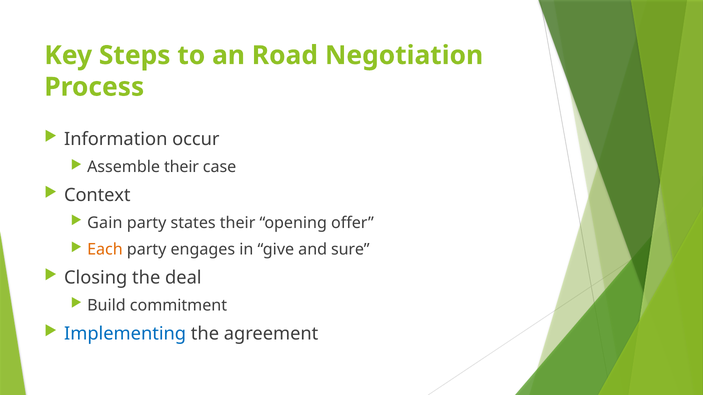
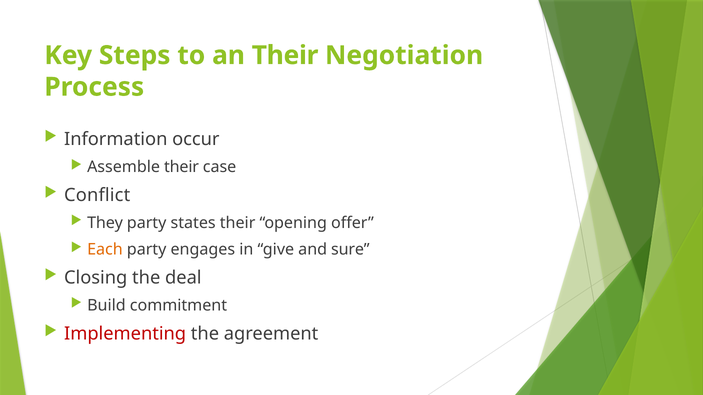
an Road: Road -> Their
Context: Context -> Conflict
Gain: Gain -> They
Implementing colour: blue -> red
